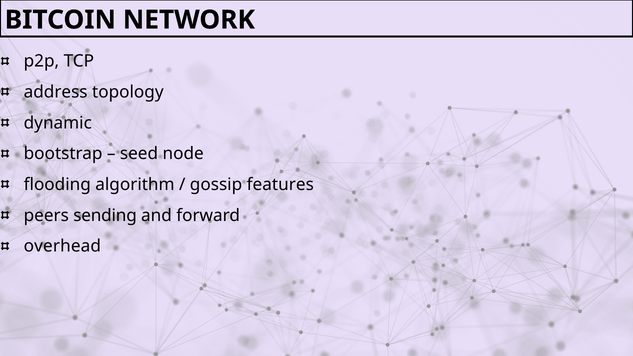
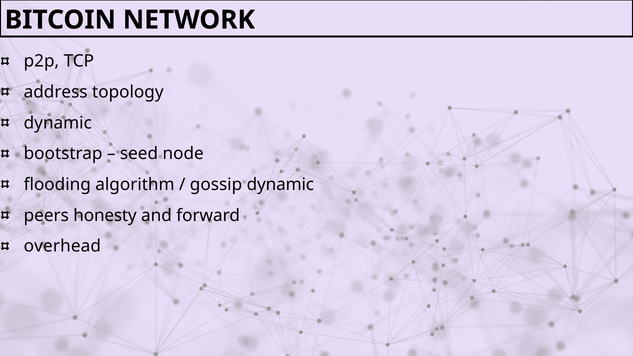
gossip features: features -> dynamic
sending: sending -> honesty
